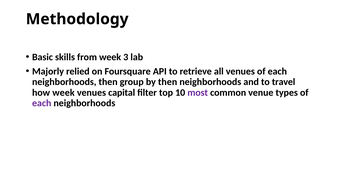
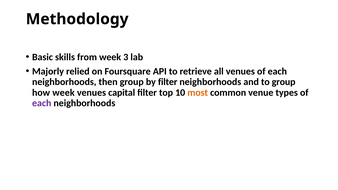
by then: then -> filter
to travel: travel -> group
most colour: purple -> orange
